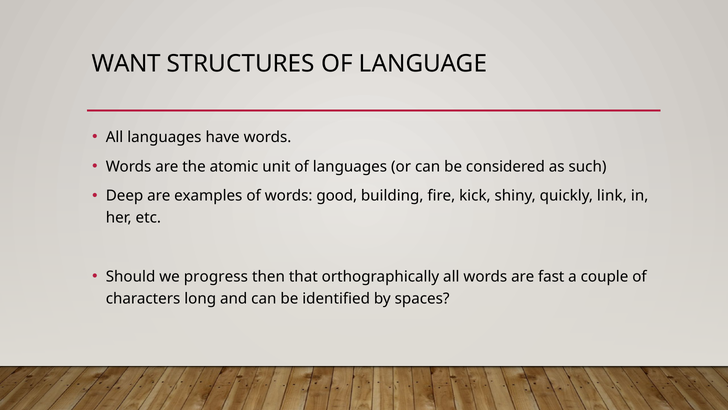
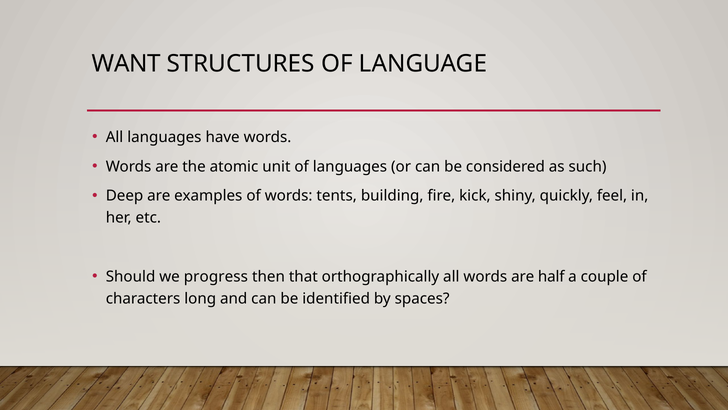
good: good -> tents
link: link -> feel
fast: fast -> half
